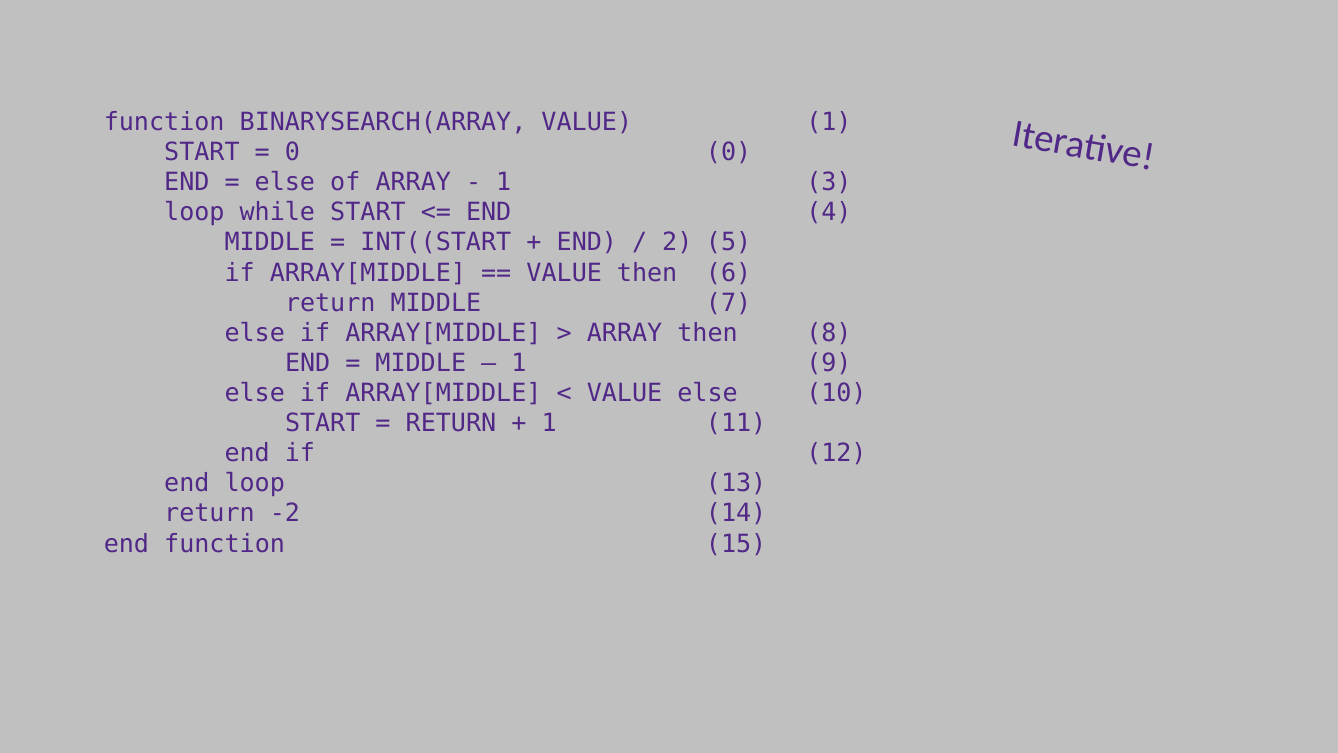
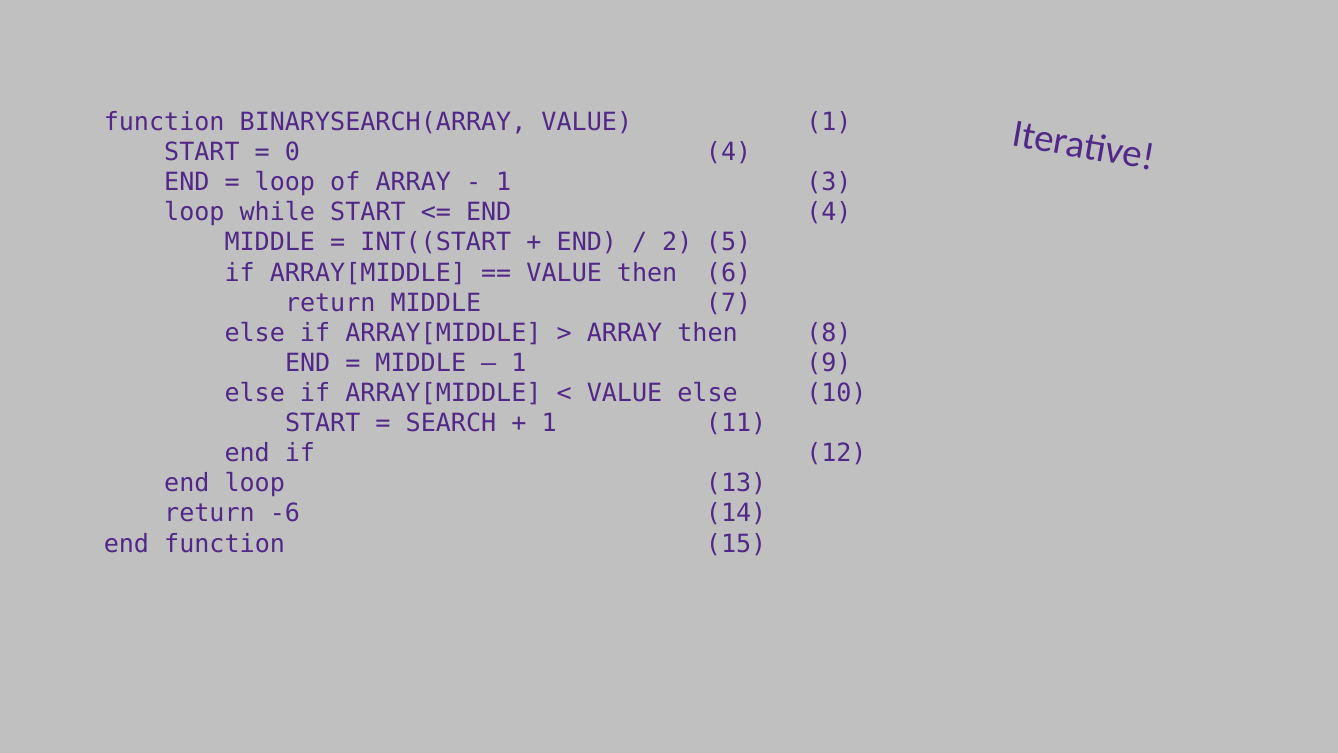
0 0: 0 -> 4
else at (285, 182): else -> loop
RETURN at (451, 423): RETURN -> SEARCH
-2: -2 -> -6
